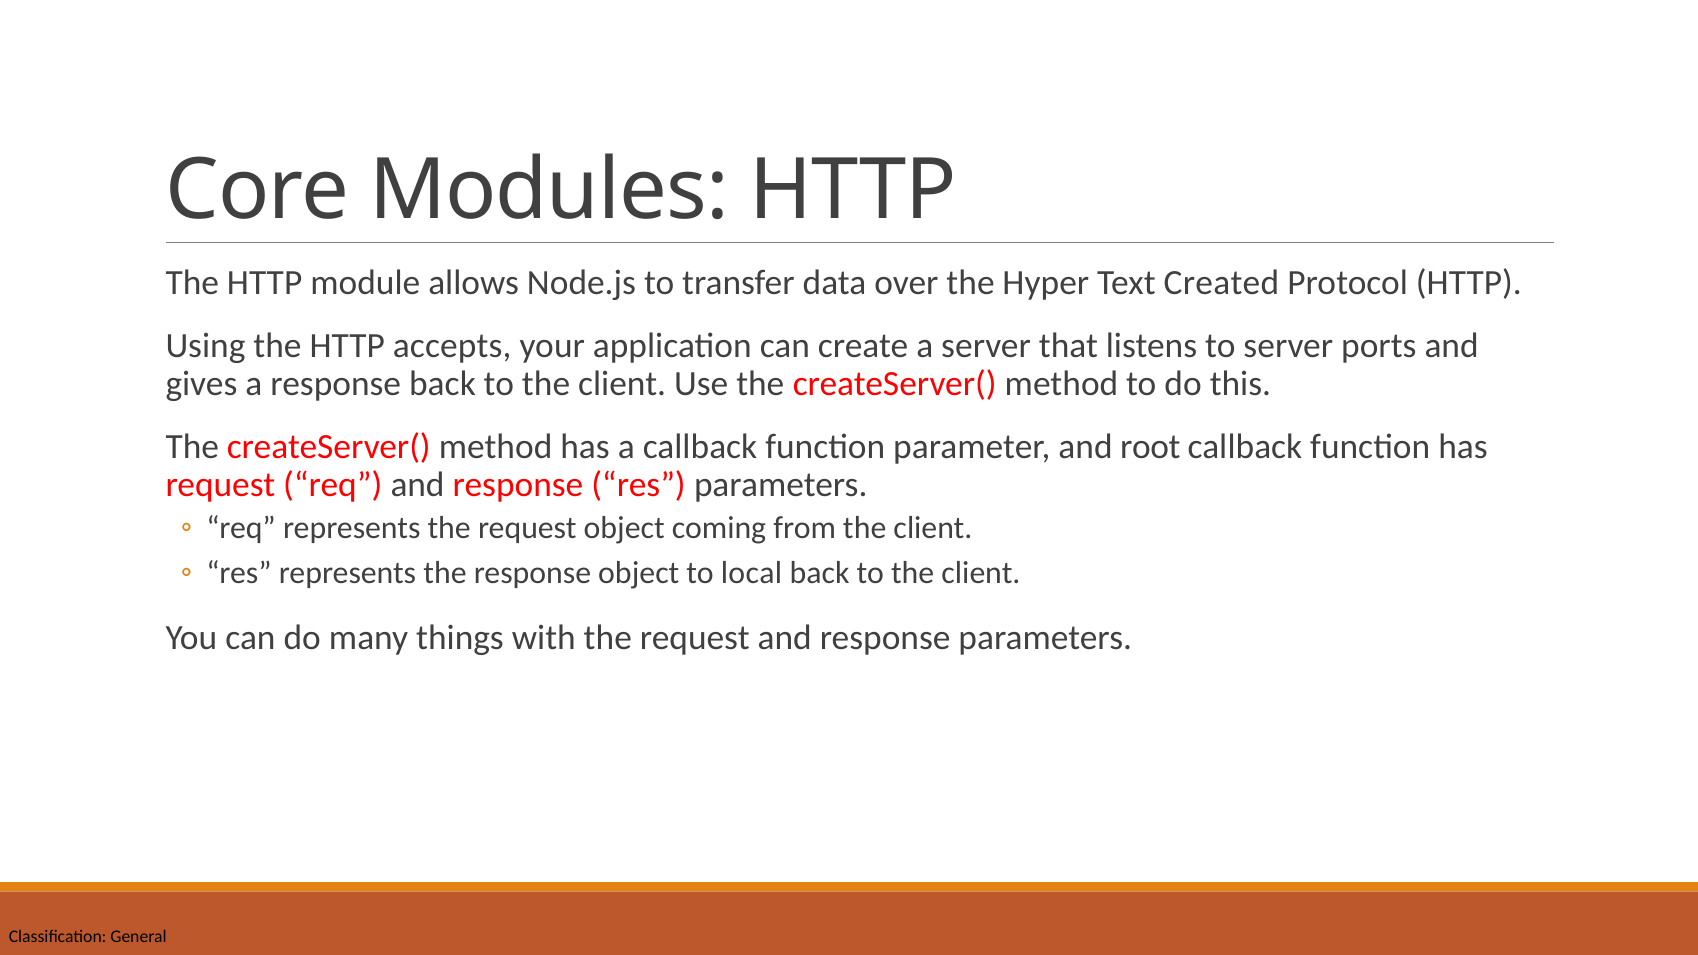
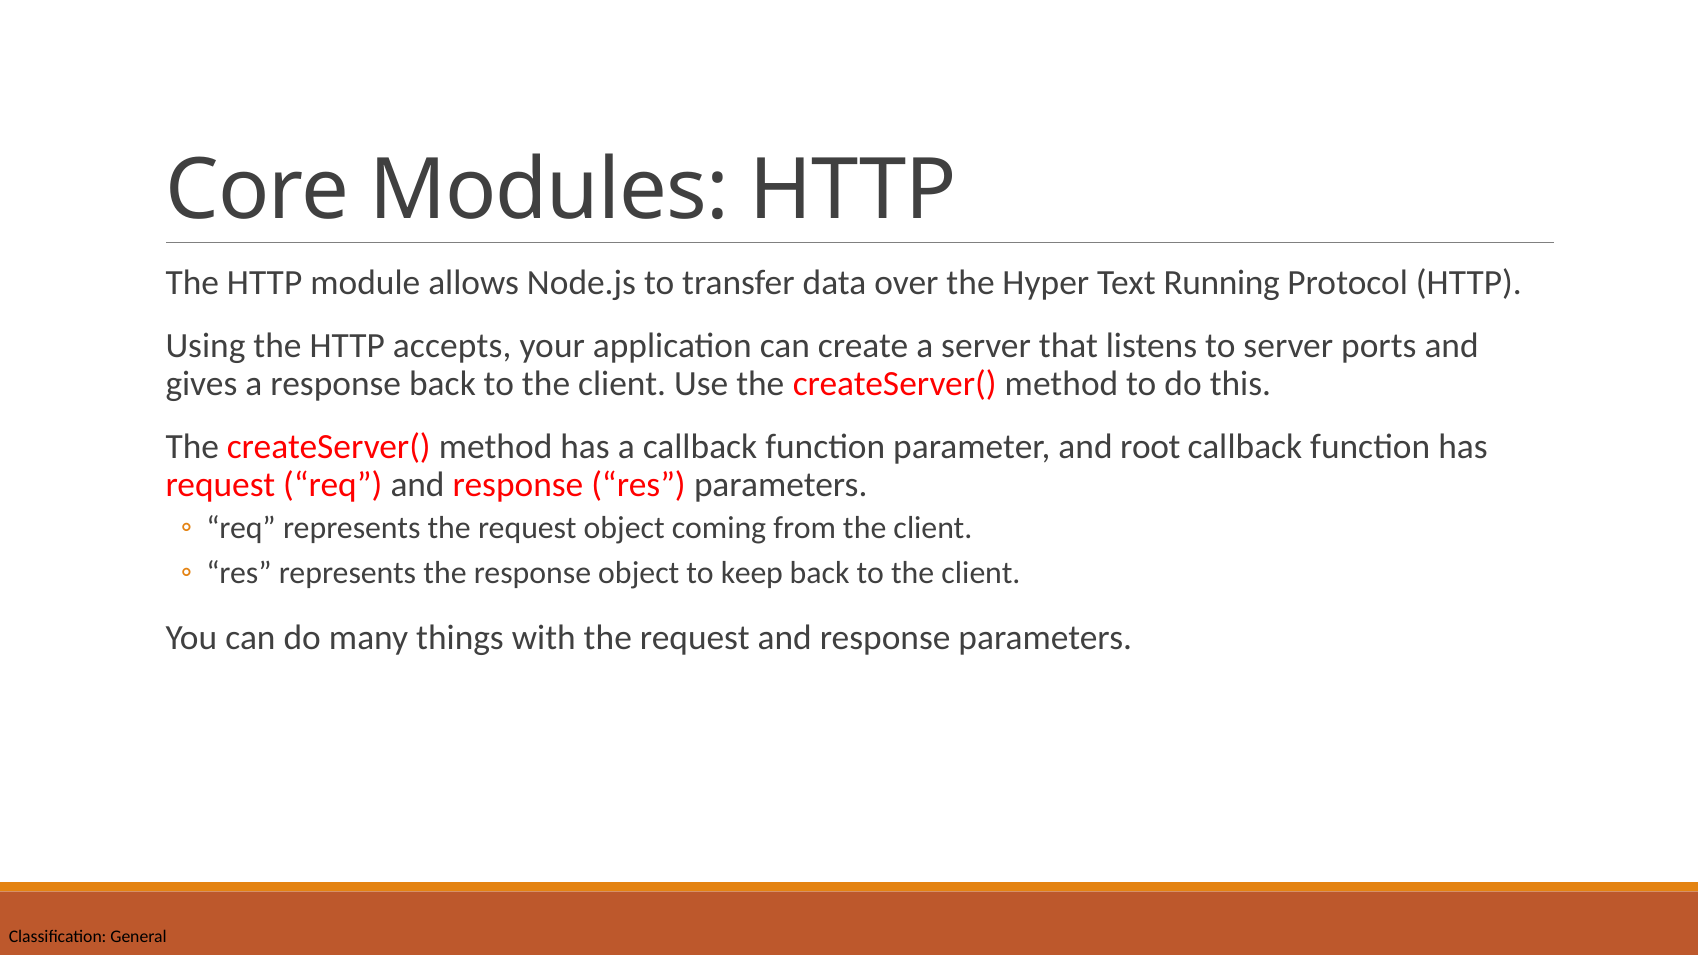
Created: Created -> Running
local: local -> keep
